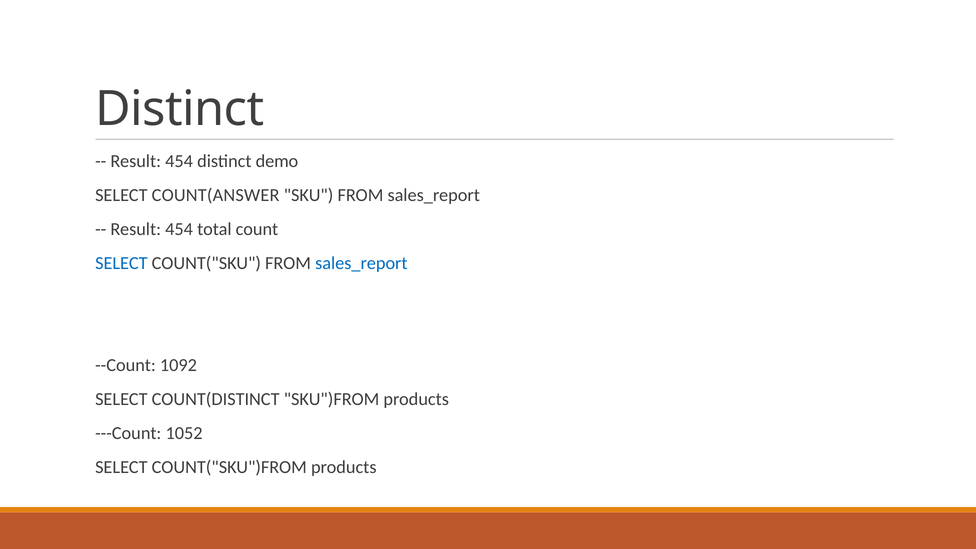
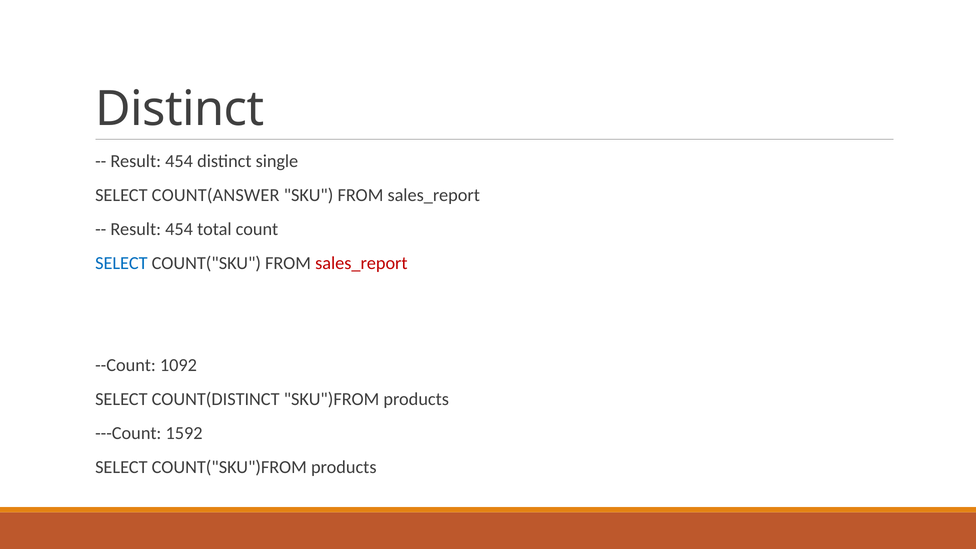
demo: demo -> single
sales_report at (361, 263) colour: blue -> red
1052: 1052 -> 1592
